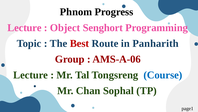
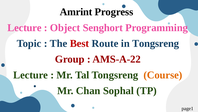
Phnom: Phnom -> Amrint
in Panharith: Panharith -> Tongsreng
AMS-A-06: AMS-A-06 -> AMS-A-22
Course colour: blue -> orange
